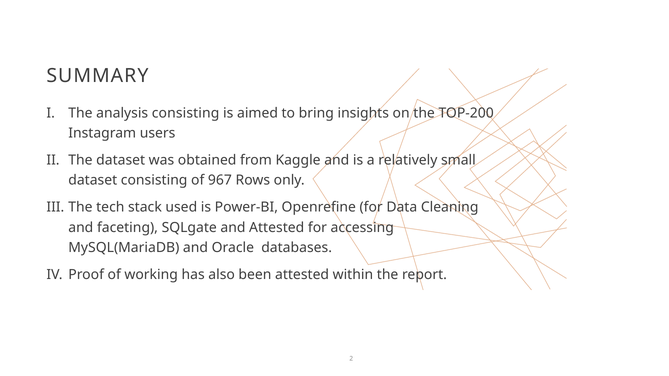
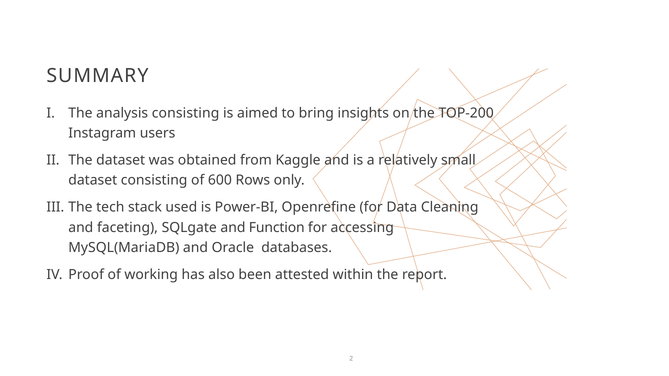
967: 967 -> 600
and Attested: Attested -> Function
